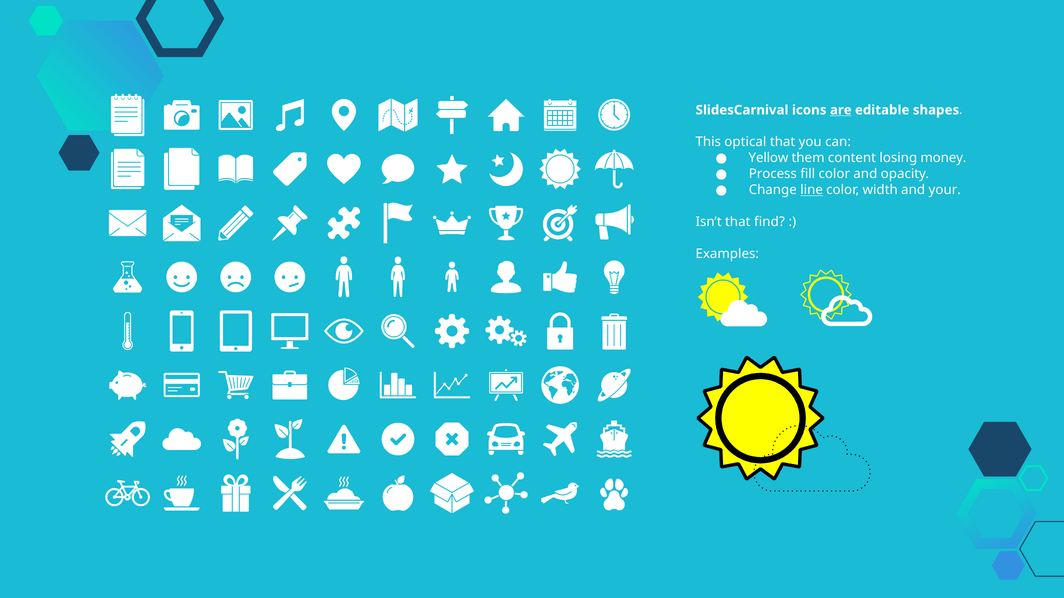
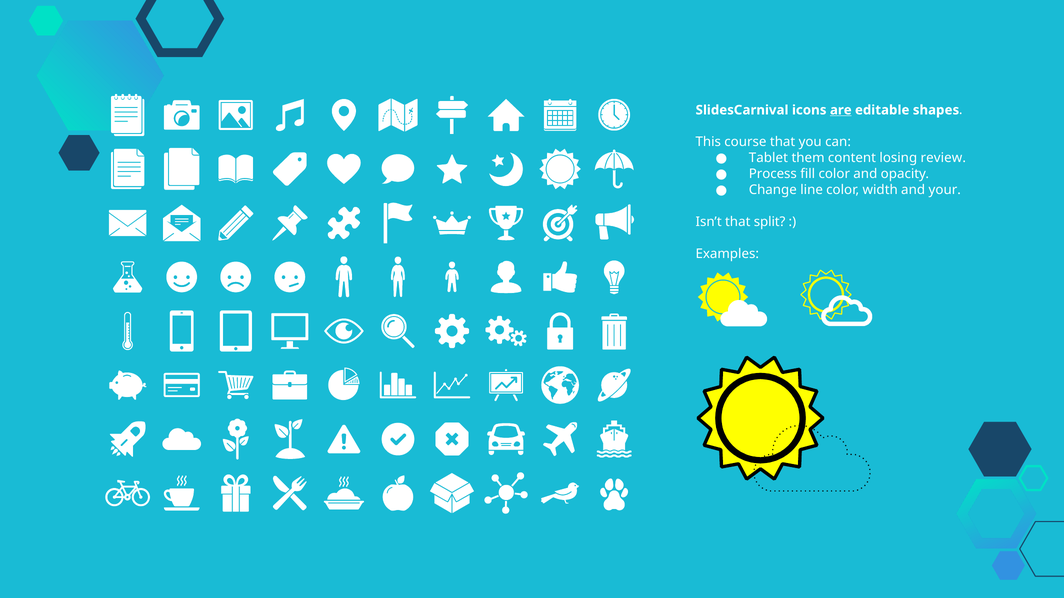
optical: optical -> course
Yellow: Yellow -> Tablet
money: money -> review
line underline: present -> none
find: find -> split
